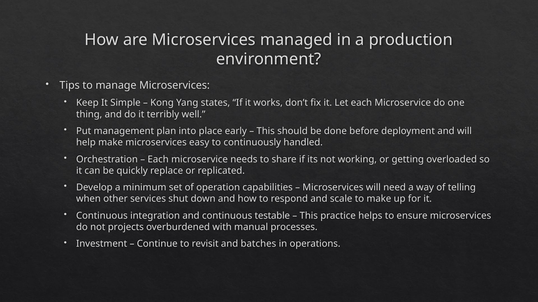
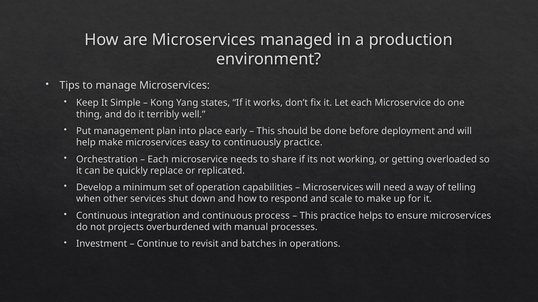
continuously handled: handled -> practice
testable: testable -> process
